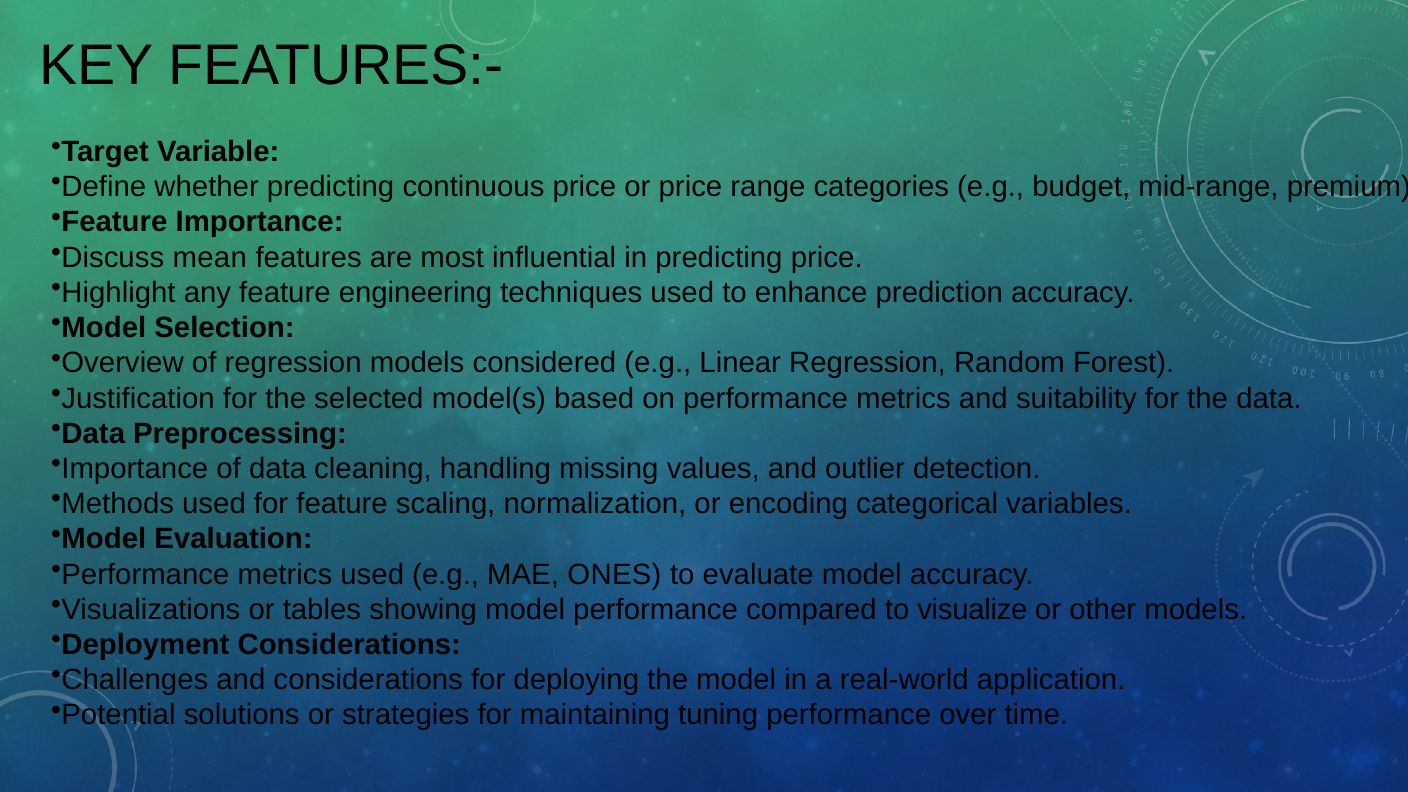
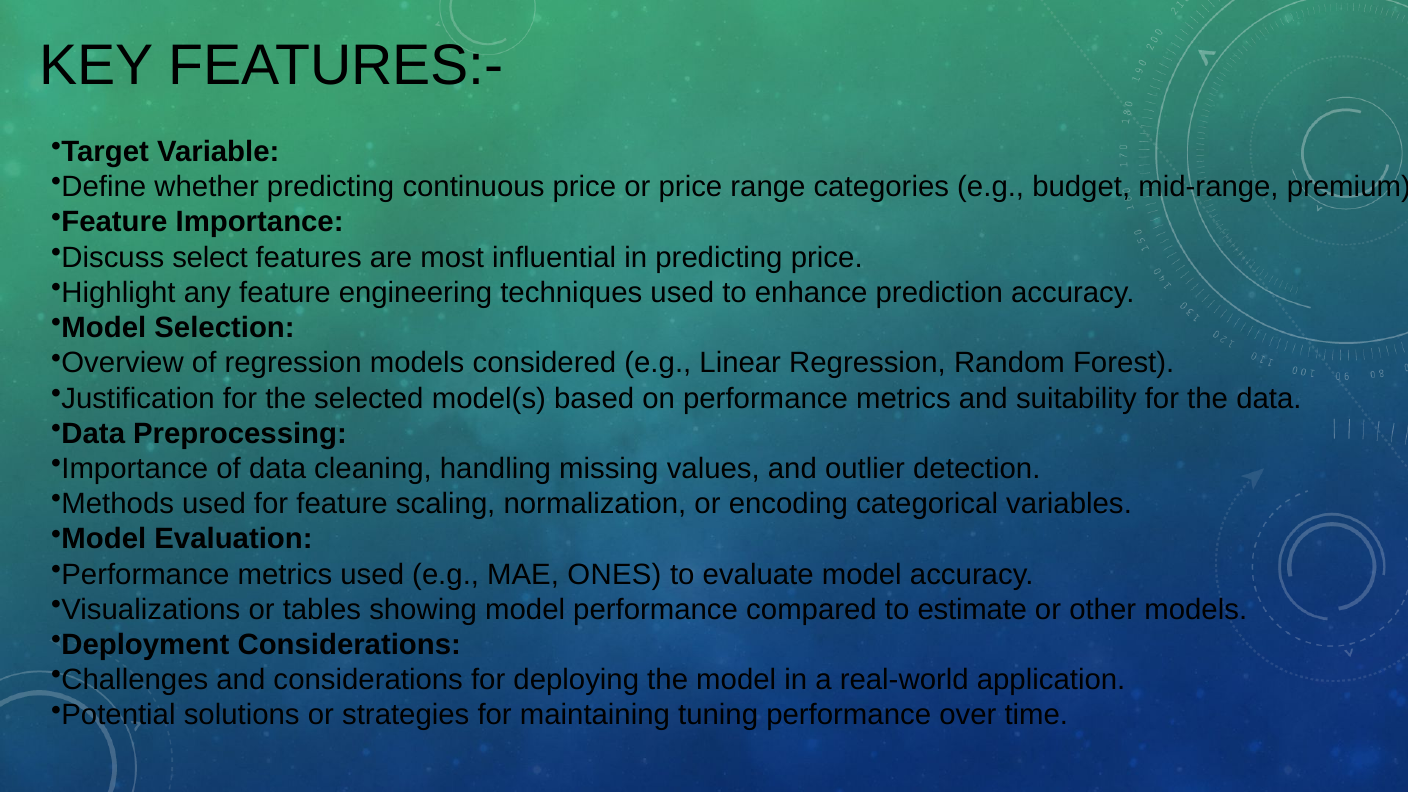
mean: mean -> select
visualize: visualize -> estimate
